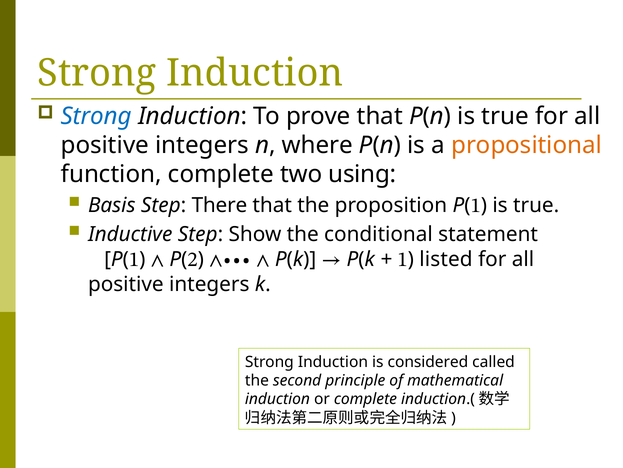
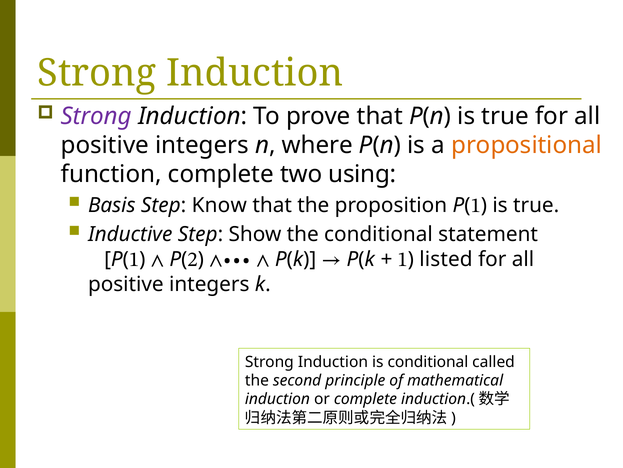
Strong at (96, 116) colour: blue -> purple
There: There -> Know
is considered: considered -> conditional
